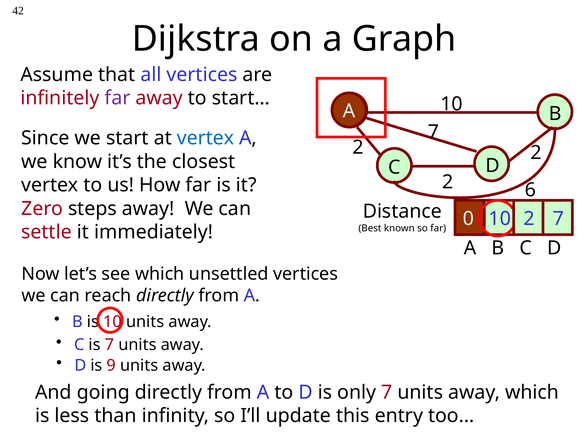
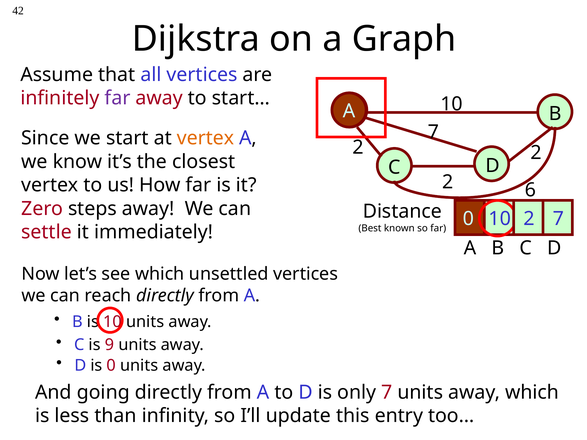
vertex at (205, 138) colour: blue -> orange
is 7: 7 -> 9
is 9: 9 -> 0
